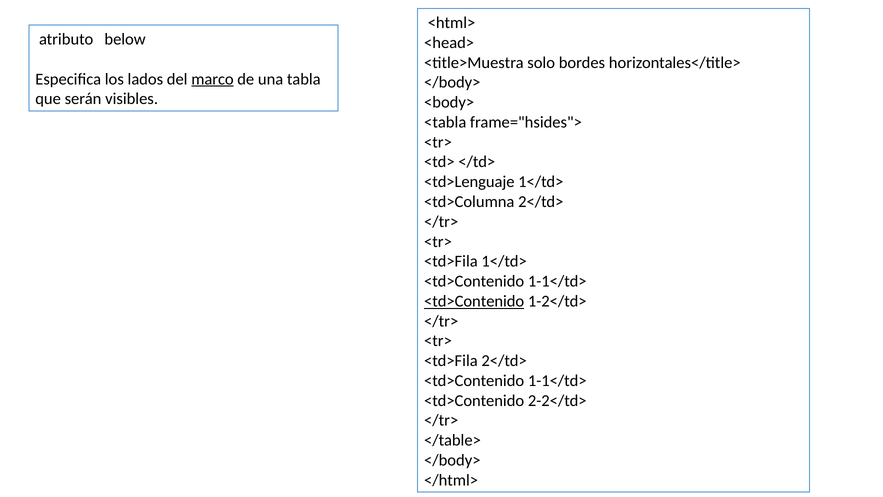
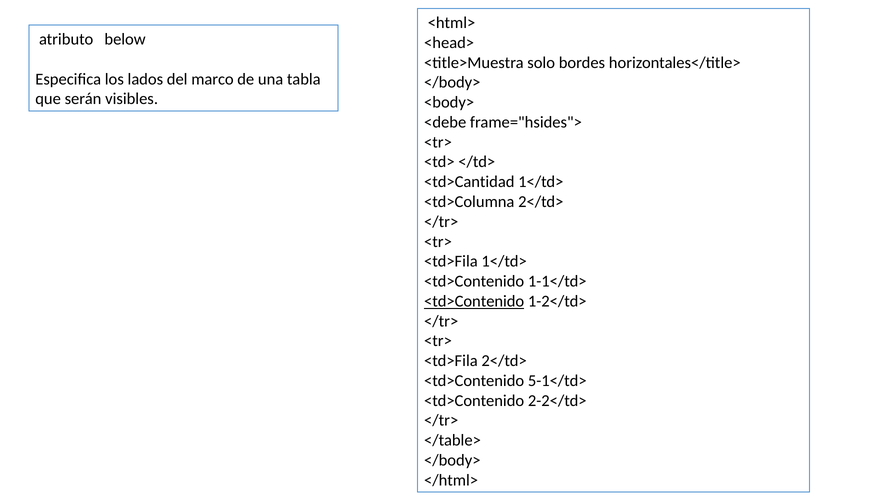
marco underline: present -> none
<tabla: <tabla -> <debe
<td>Lenguaje: <td>Lenguaje -> <td>Cantidad
1-1</td> at (557, 380): 1-1</td> -> 5-1</td>
